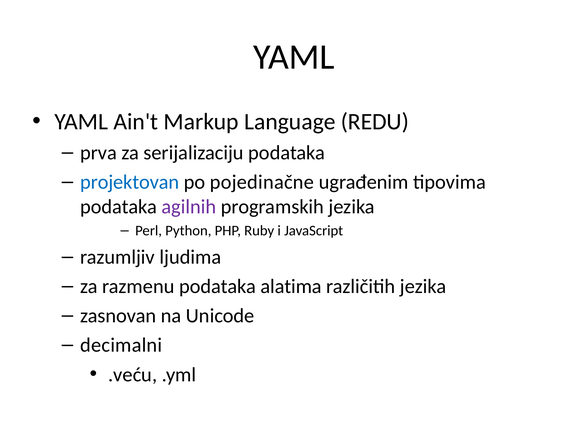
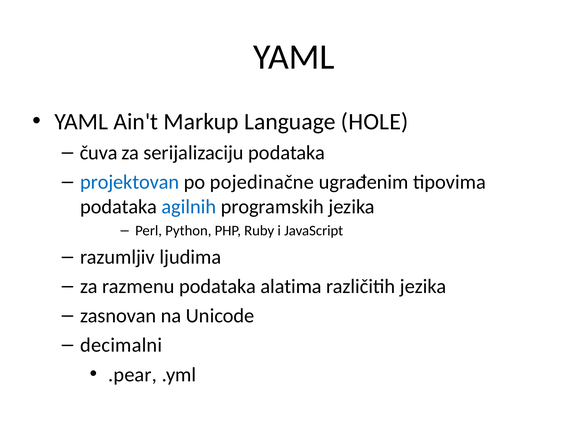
REDU: REDU -> HOLE
prva: prva -> čuva
agilnih colour: purple -> blue
.veću: .veću -> .pear
